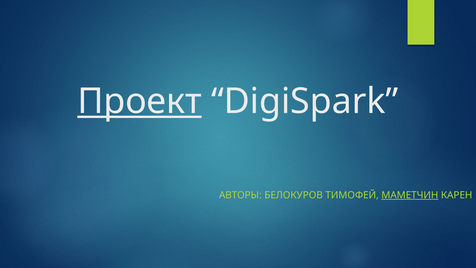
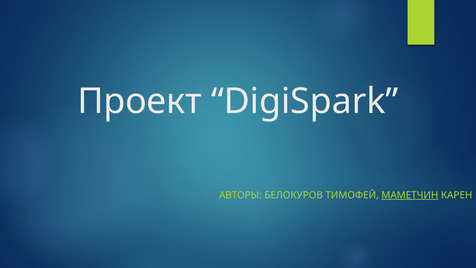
Проект underline: present -> none
